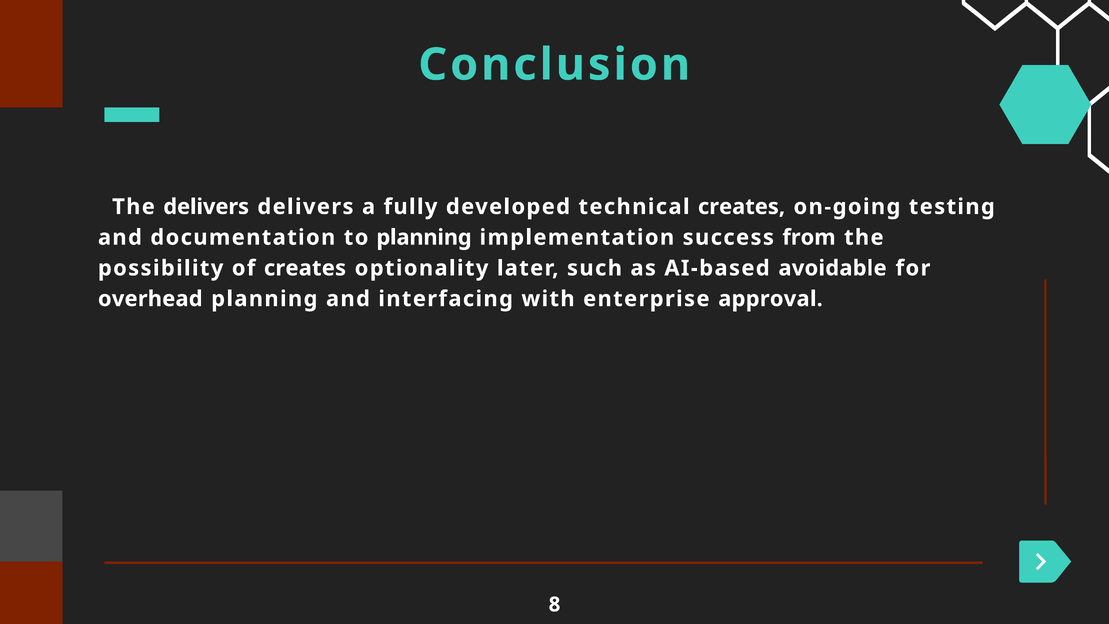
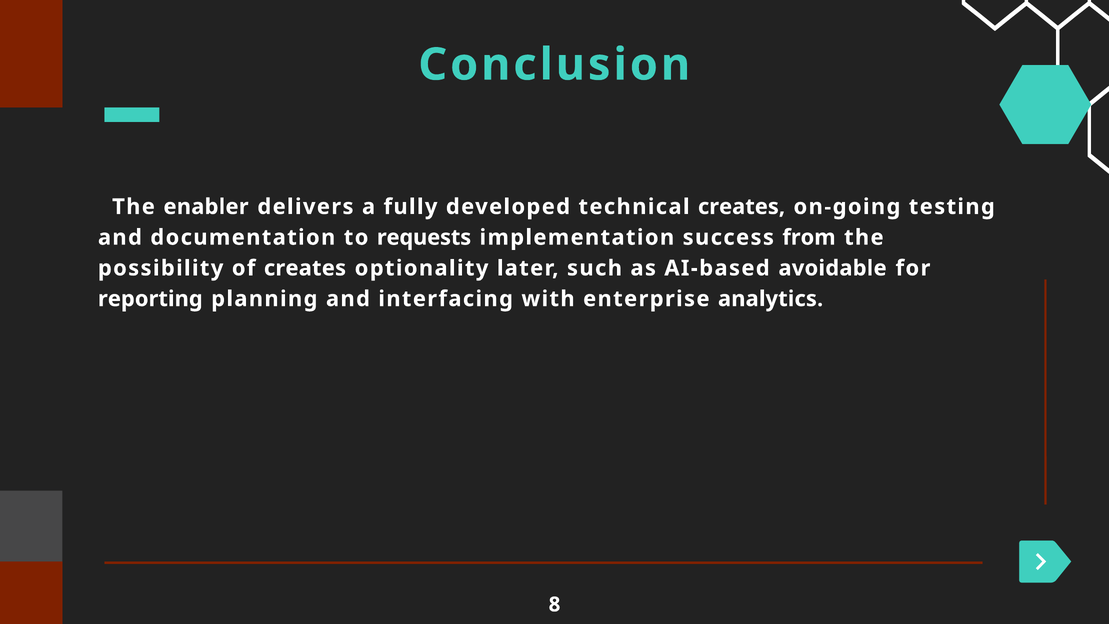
The delivers: delivers -> enabler
to planning: planning -> requests
overhead: overhead -> reporting
approval: approval -> analytics
